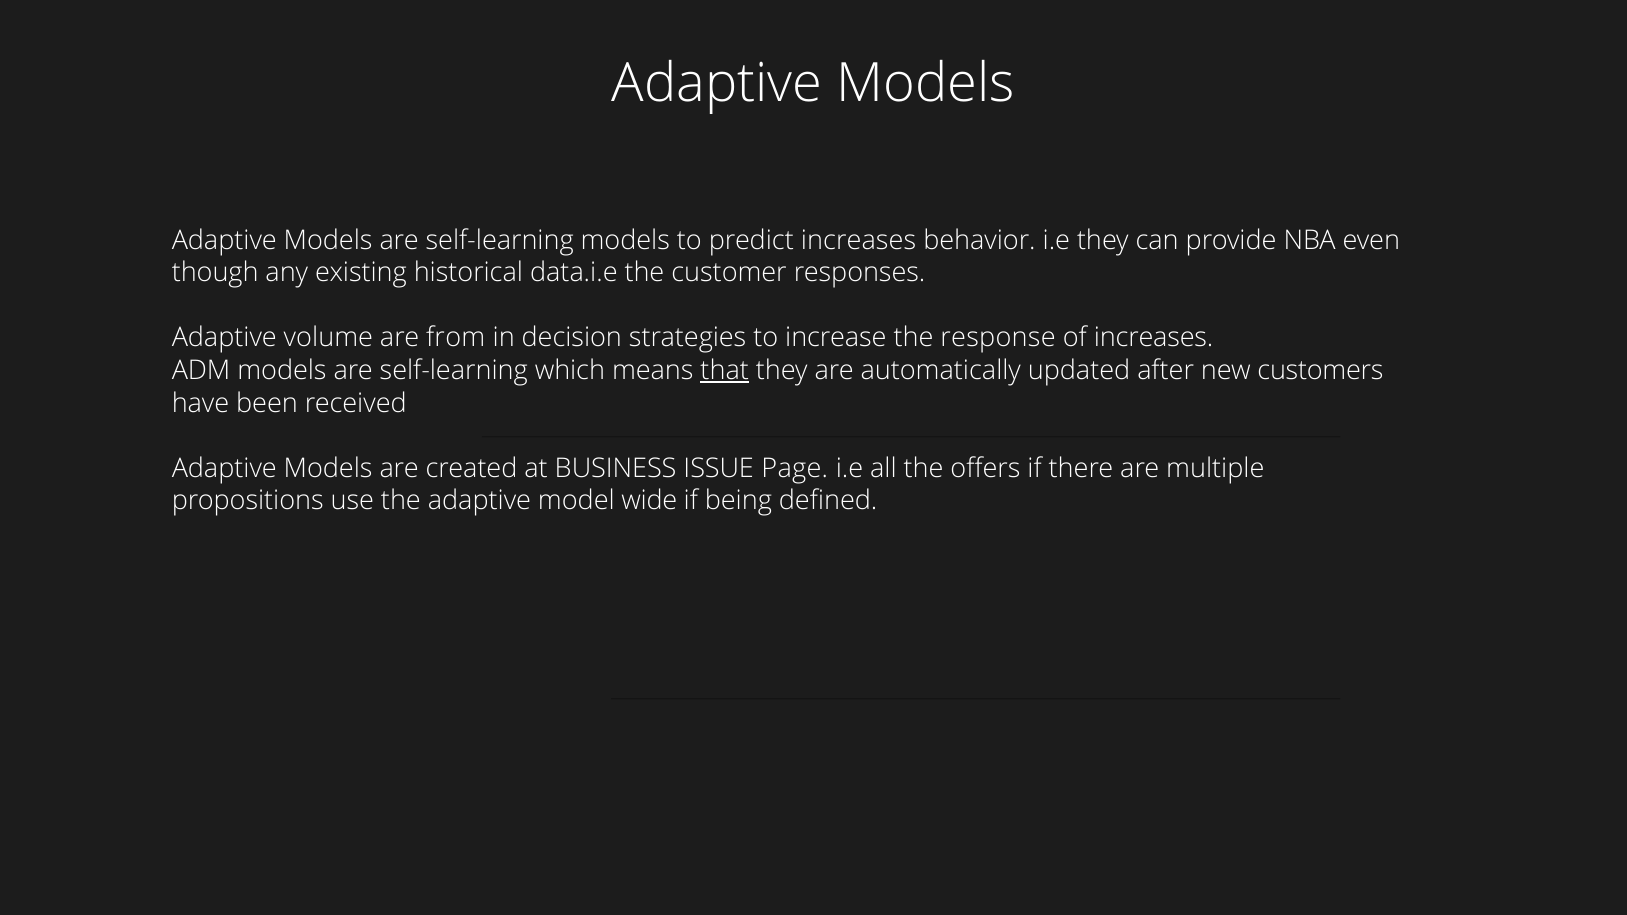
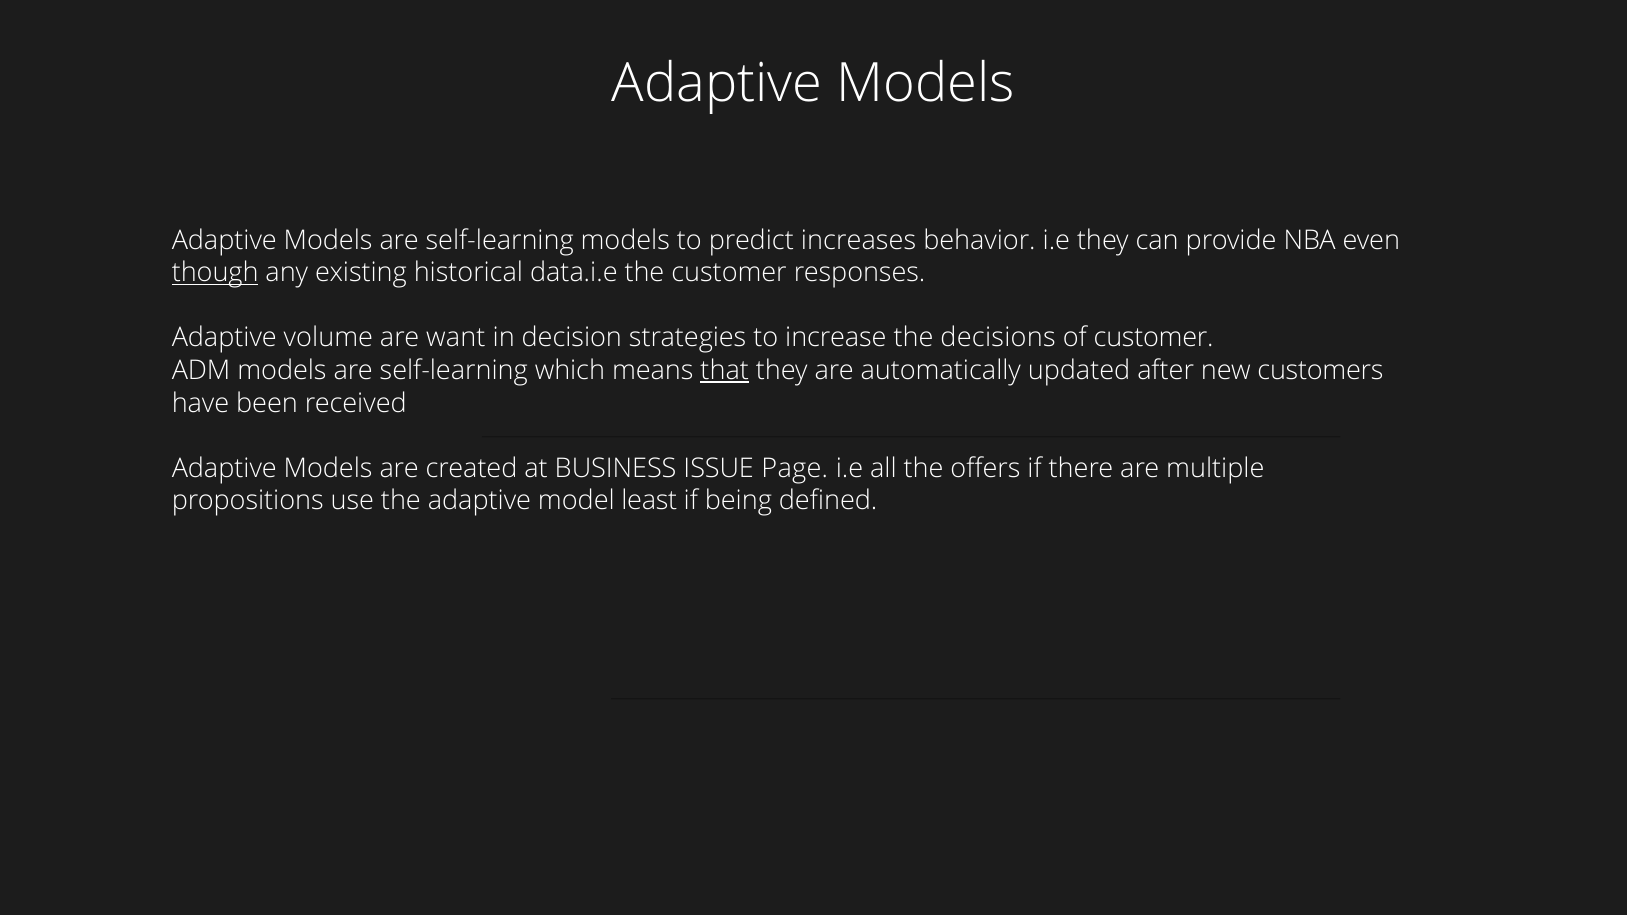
though underline: none -> present
from: from -> want
response: response -> decisions
of increases: increases -> customer
wide: wide -> least
